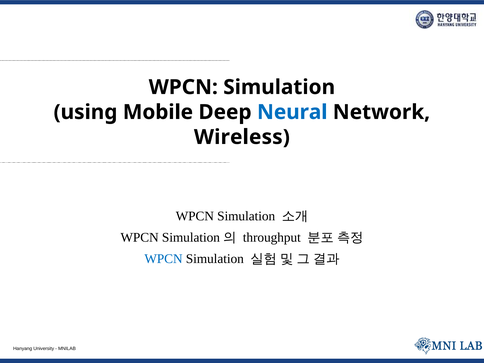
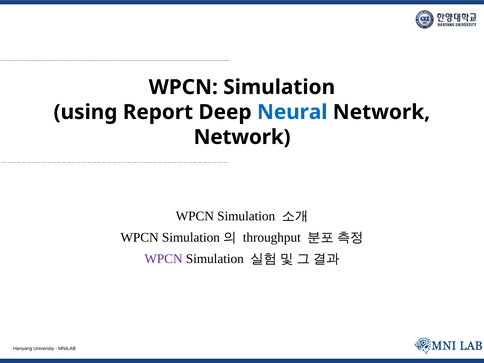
Mobile: Mobile -> Report
Wireless at (242, 137): Wireless -> Network
WPCN at (164, 259) colour: blue -> purple
